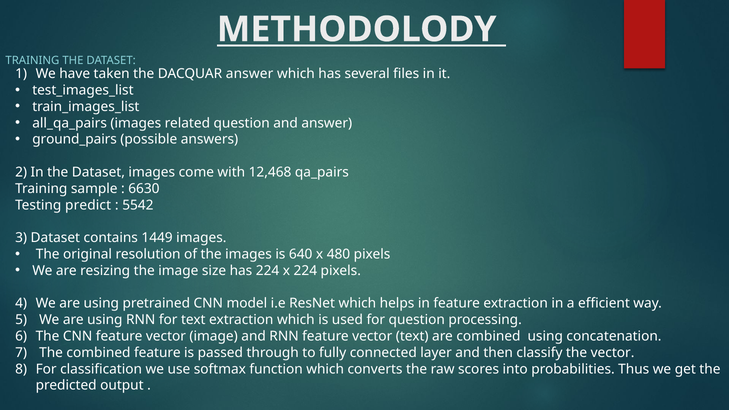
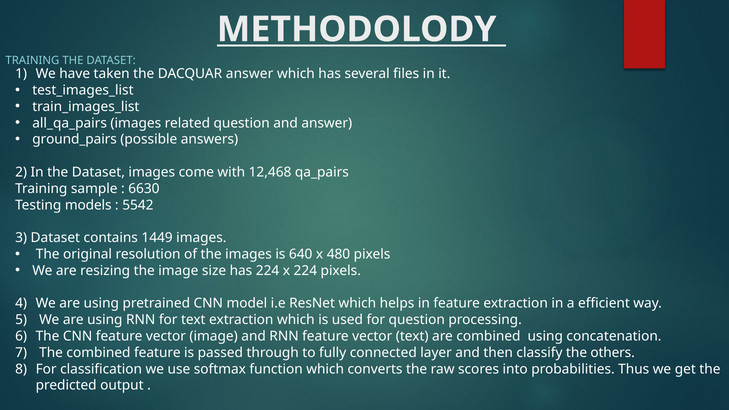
predict: predict -> models
the vector: vector -> others
